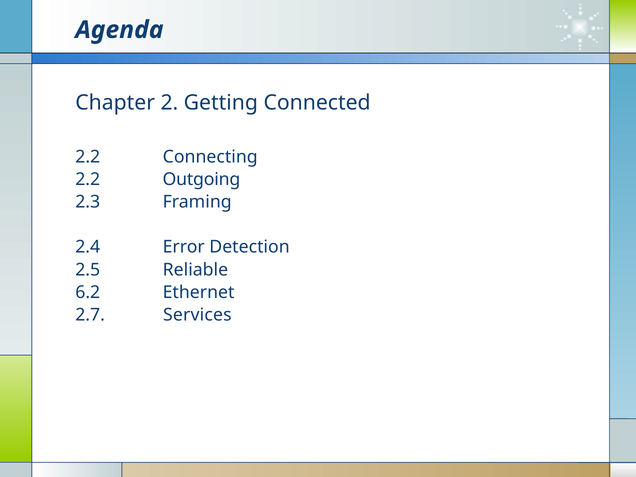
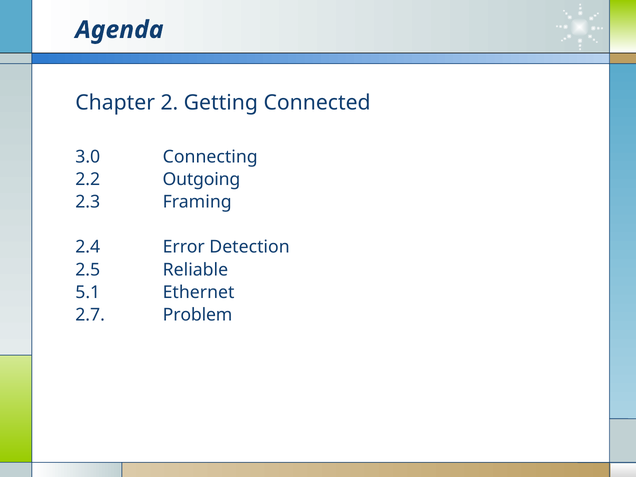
2.2 at (88, 157): 2.2 -> 3.0
6.2: 6.2 -> 5.1
Services: Services -> Problem
